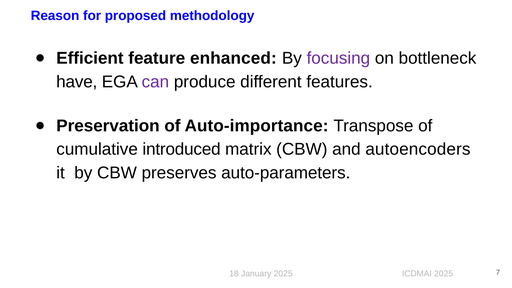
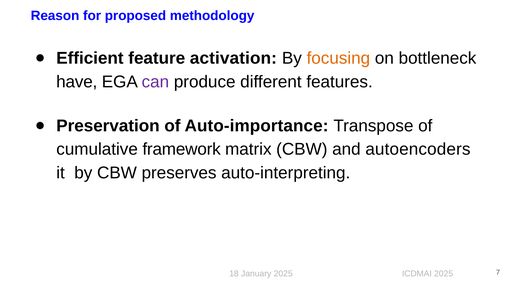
enhanced: enhanced -> activation
focusing colour: purple -> orange
introduced: introduced -> framework
auto-parameters: auto-parameters -> auto-interpreting
